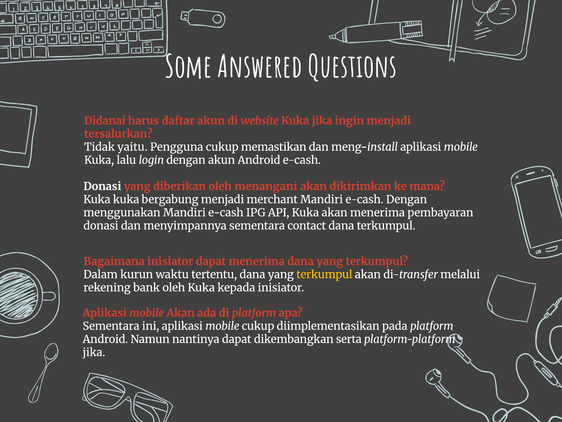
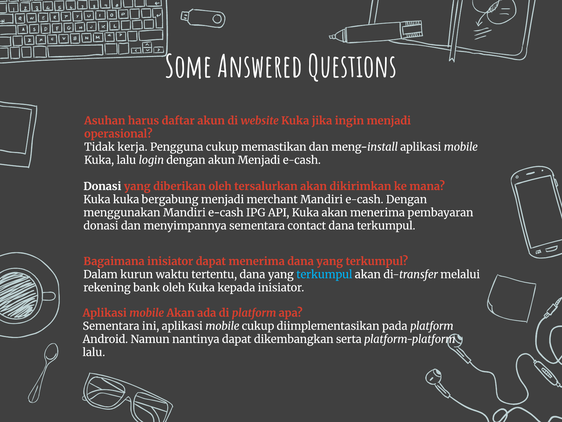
Didanai: Didanai -> Asuhan
tersalurkan: tersalurkan -> operasional
yaitu: yaitu -> kerja
akun Android: Android -> Menjadi
menangani: menangani -> tersalurkan
terkumpul at (324, 274) colour: yellow -> light blue
jika at (94, 352): jika -> lalu
